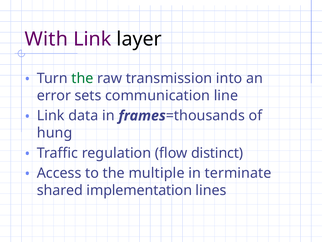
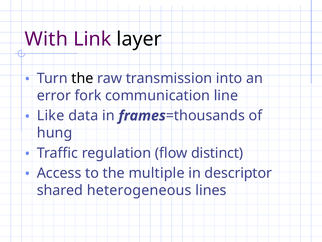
the at (82, 78) colour: green -> black
sets: sets -> fork
Link at (51, 116): Link -> Like
terminate: terminate -> descriptor
implementation: implementation -> heterogeneous
